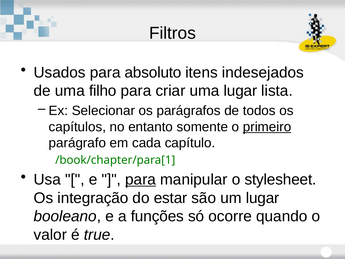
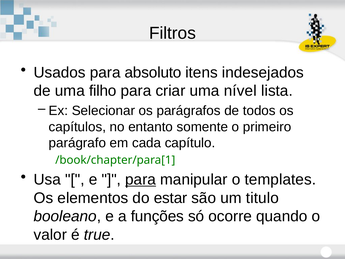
uma lugar: lugar -> nível
primeiro underline: present -> none
stylesheet: stylesheet -> templates
integração: integração -> elementos
um lugar: lugar -> titulo
